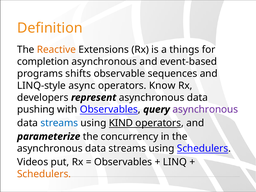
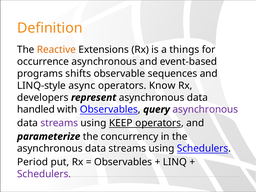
completion: completion -> occurrence
pushing: pushing -> handled
streams at (59, 123) colour: blue -> purple
KIND: KIND -> KEEP
Videos: Videos -> Period
Schedulers at (44, 174) colour: orange -> purple
